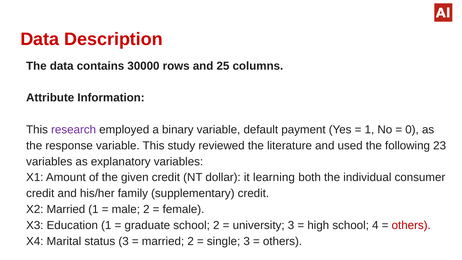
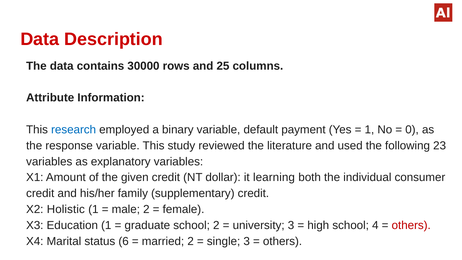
research colour: purple -> blue
X2 Married: Married -> Holistic
status 3: 3 -> 6
